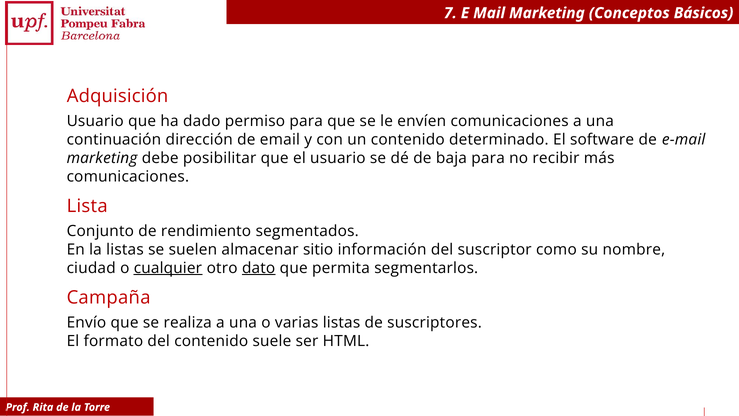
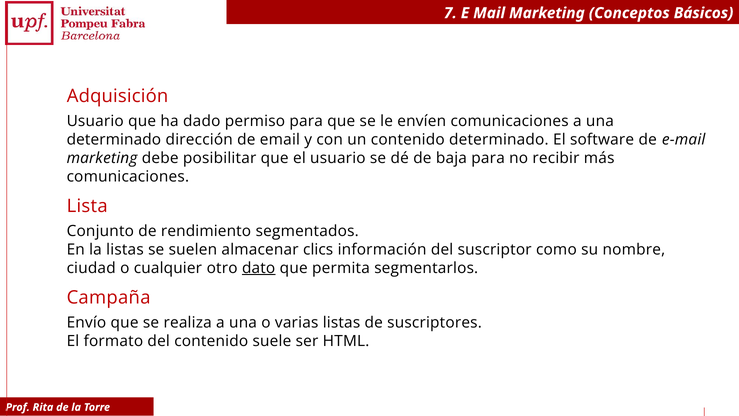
continuación at (114, 139): continuación -> determinado
sitio: sitio -> clics
cualquier underline: present -> none
